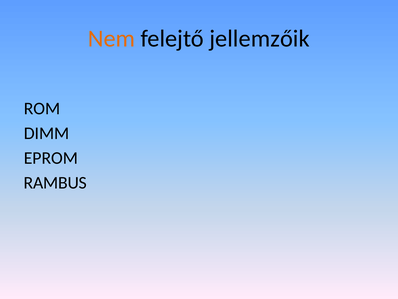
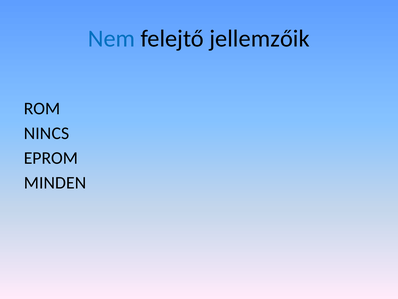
Nem colour: orange -> blue
DIMM: DIMM -> NINCS
RAMBUS: RAMBUS -> MINDEN
